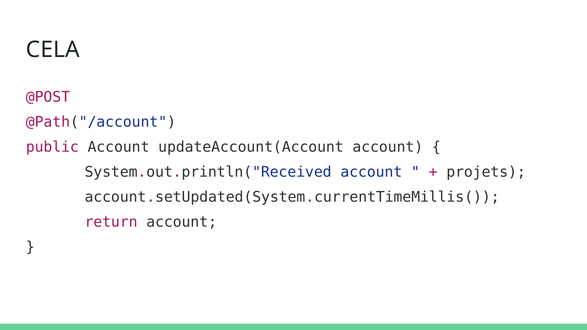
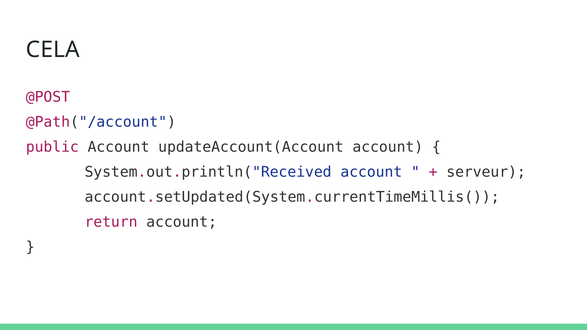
projets: projets -> serveur
